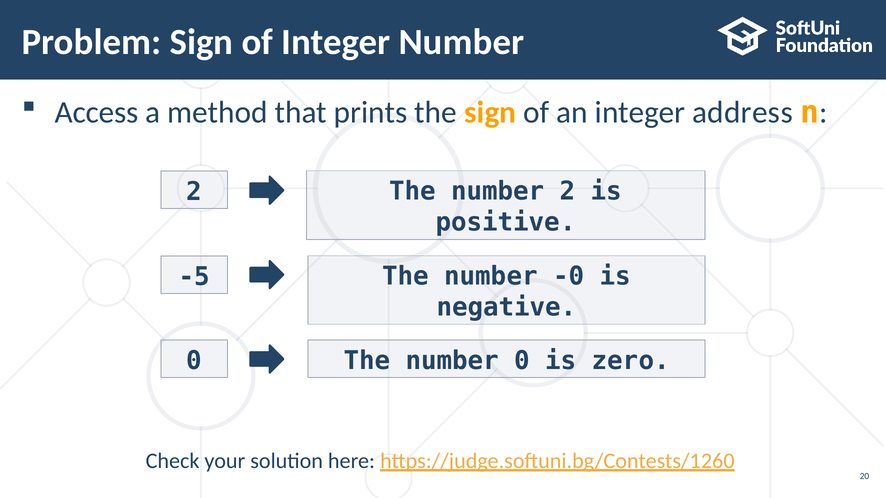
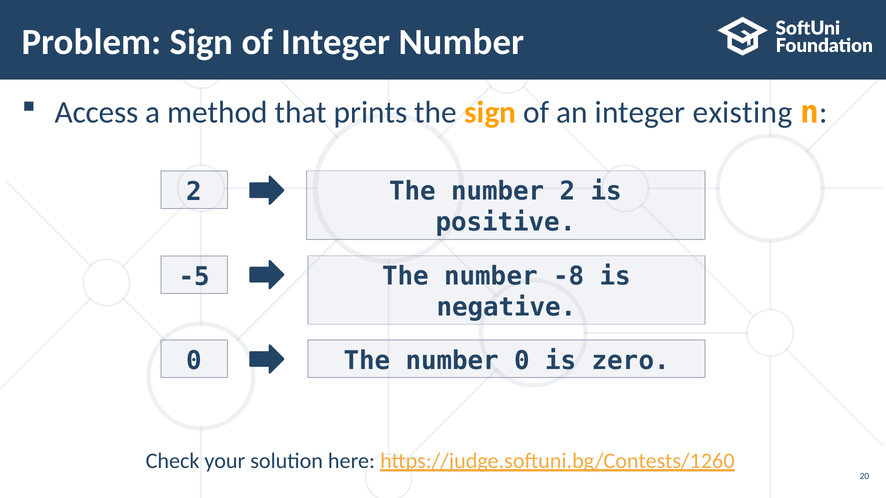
address: address -> existing
-0: -0 -> -8
